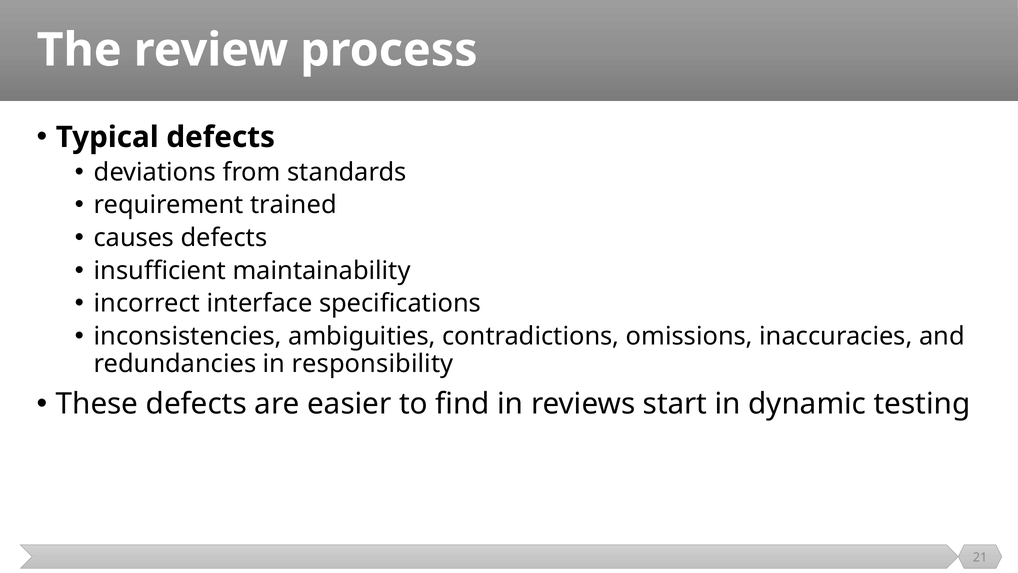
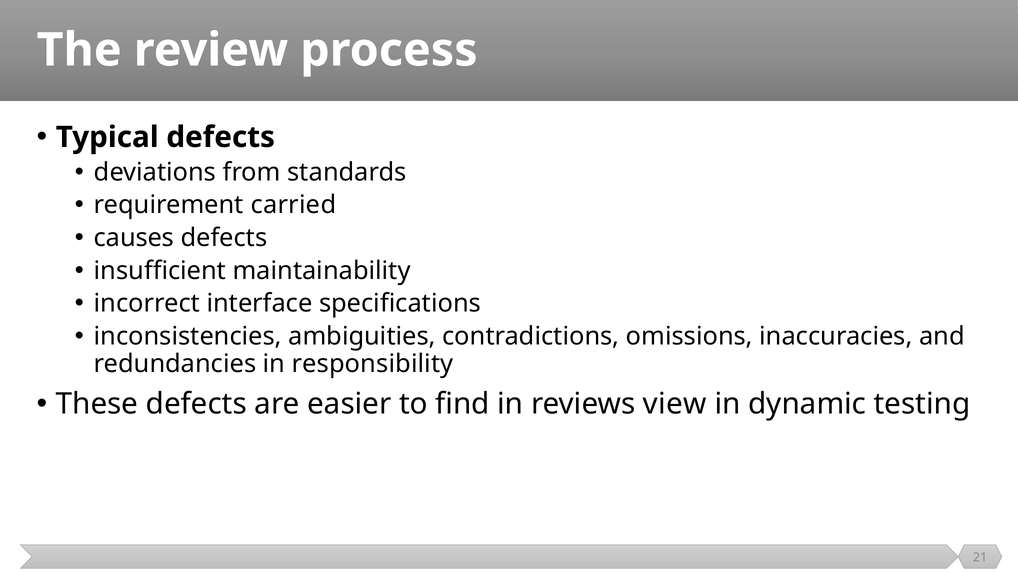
trained: trained -> carried
start: start -> view
